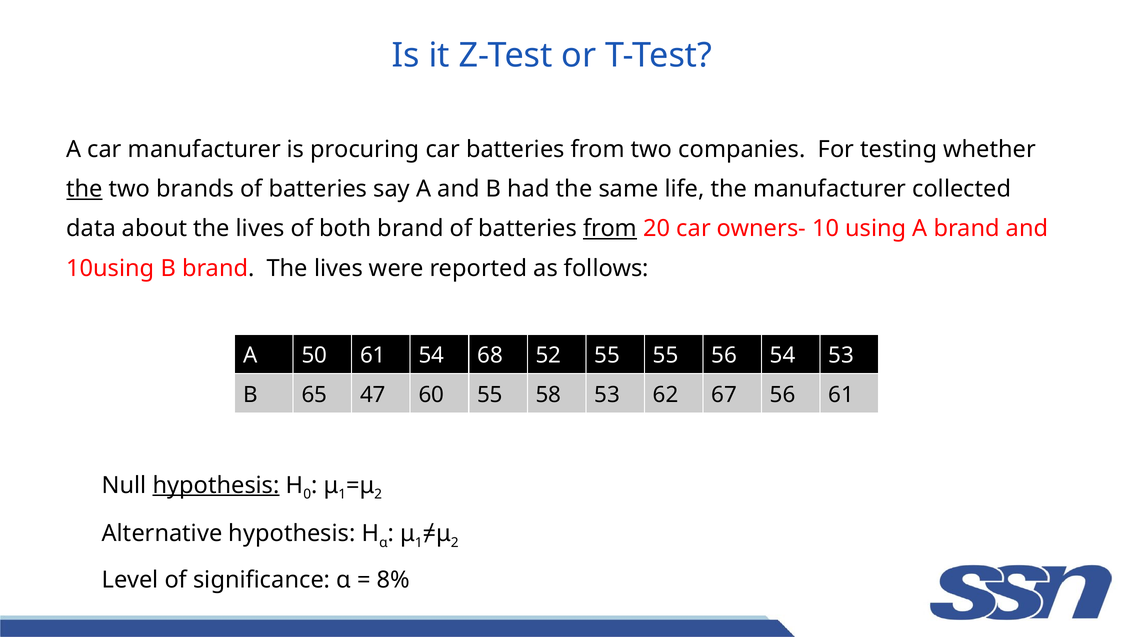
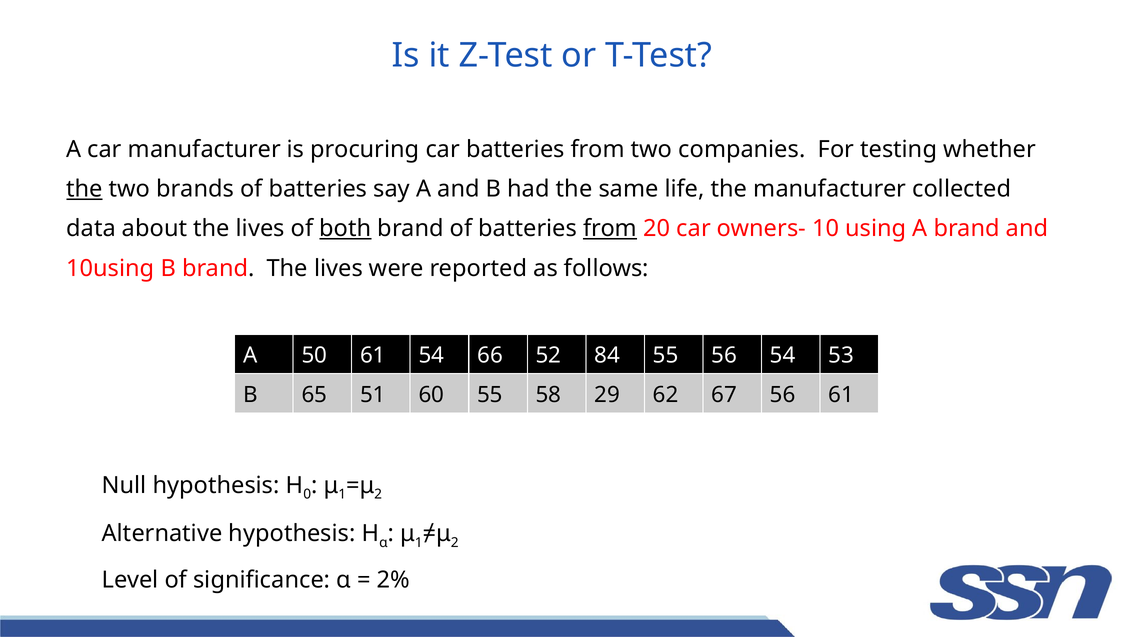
both underline: none -> present
68: 68 -> 66
52 55: 55 -> 84
47: 47 -> 51
58 53: 53 -> 29
hypothesis at (216, 485) underline: present -> none
8%: 8% -> 2%
